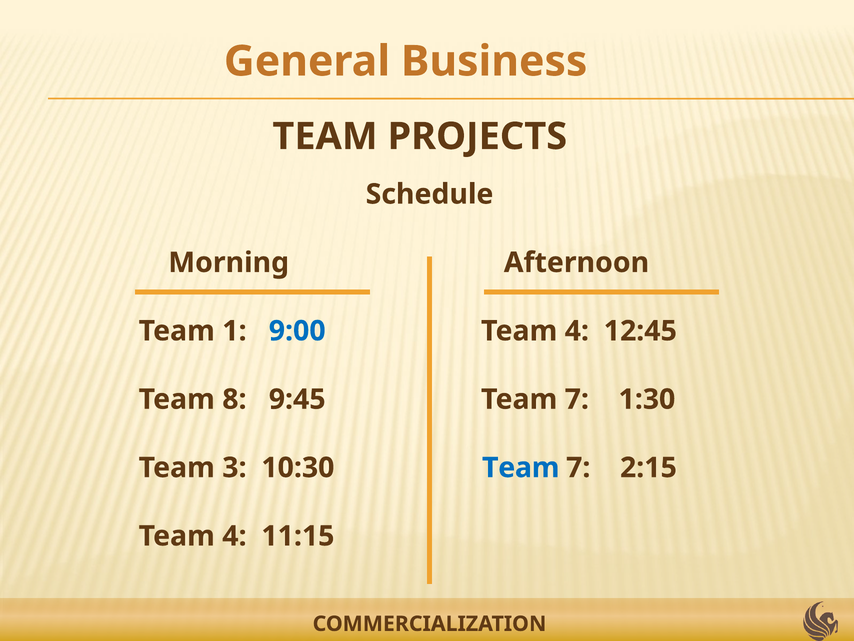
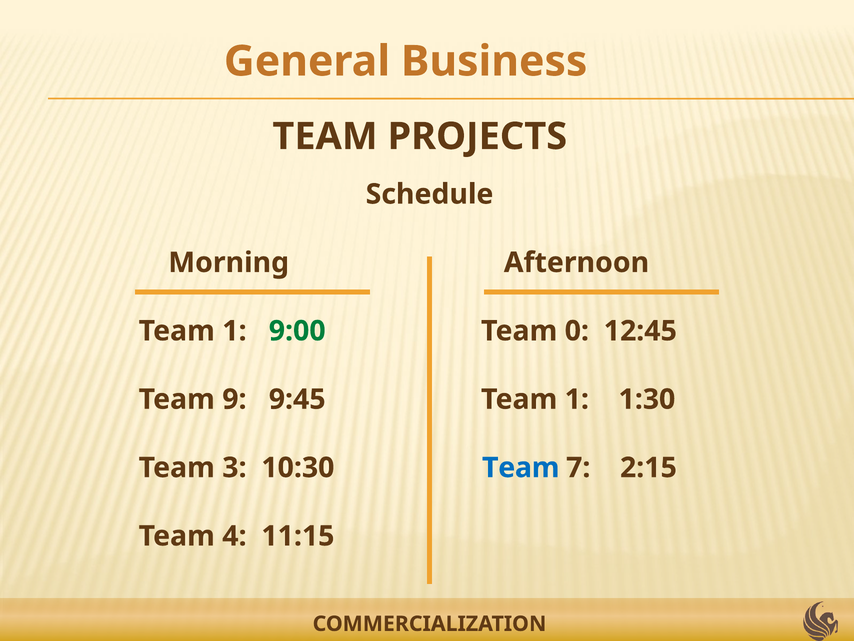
9:00 colour: blue -> green
4 at (577, 331): 4 -> 0
8: 8 -> 9
9:45 Team 7: 7 -> 1
